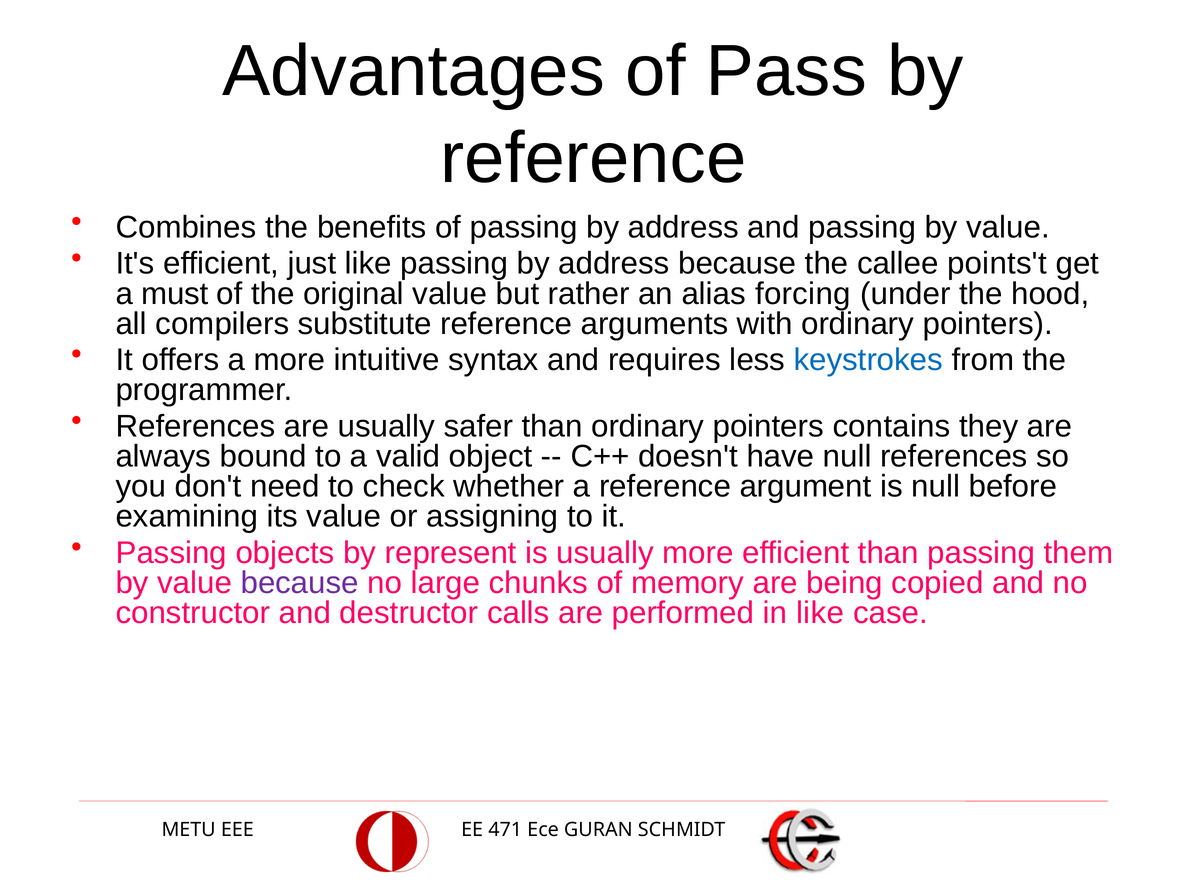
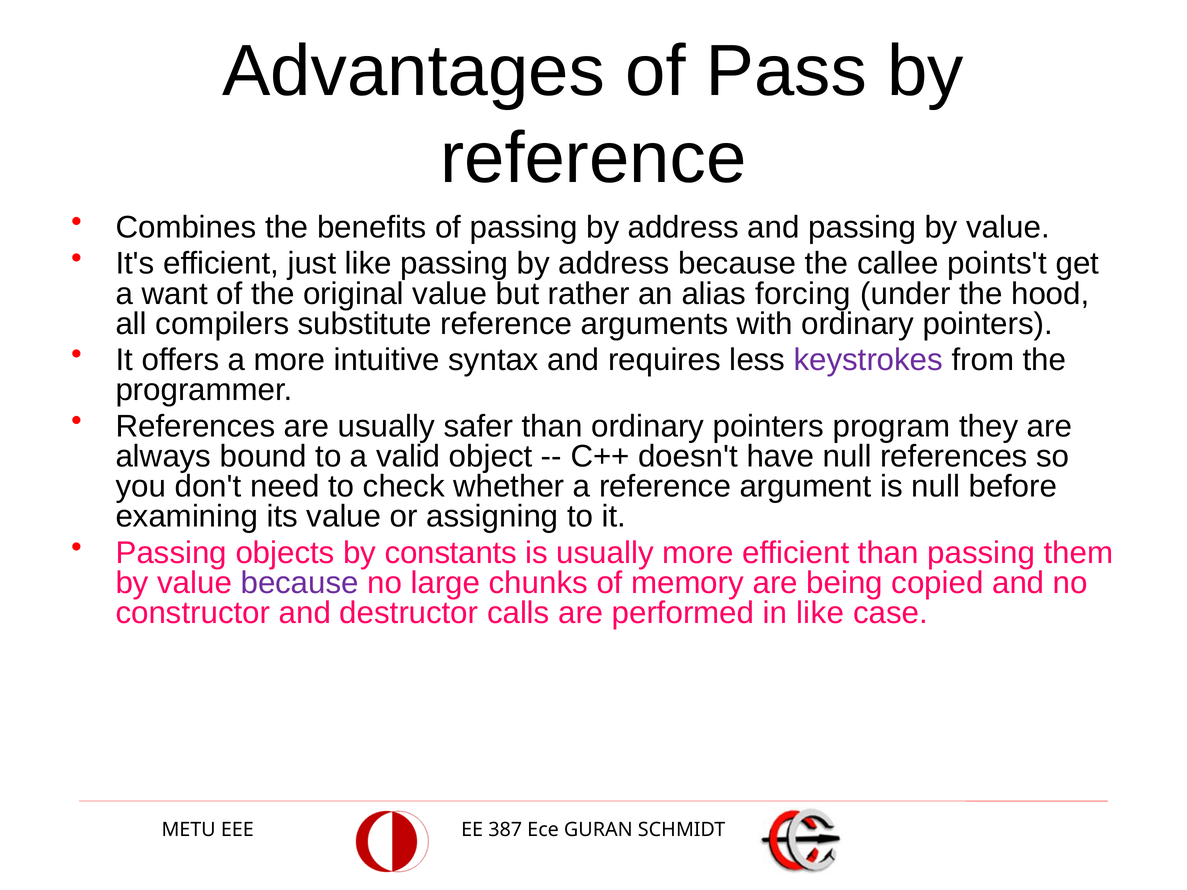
must: must -> want
keystrokes colour: blue -> purple
contains: contains -> program
represent: represent -> constants
471: 471 -> 387
